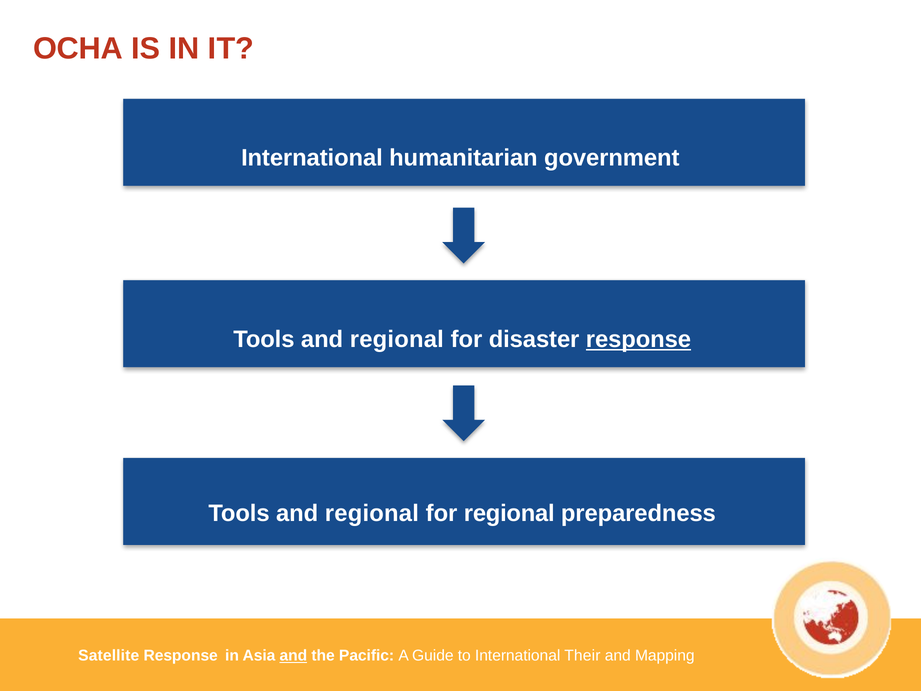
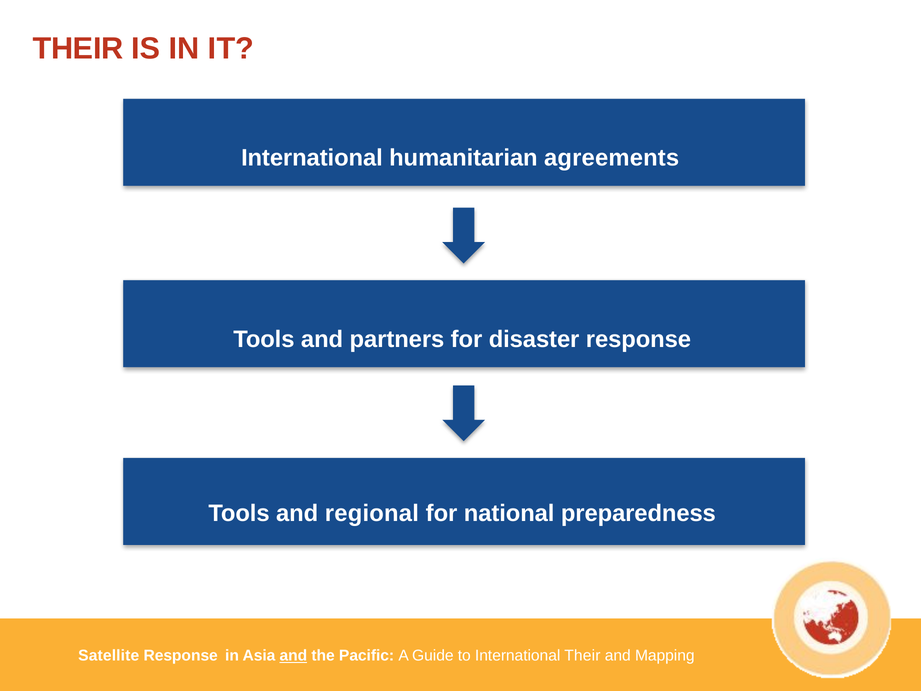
OCHA at (78, 48): OCHA -> THEIR
government: government -> agreements
regional at (397, 339): regional -> partners
response at (638, 339) underline: present -> none
for regional: regional -> national
